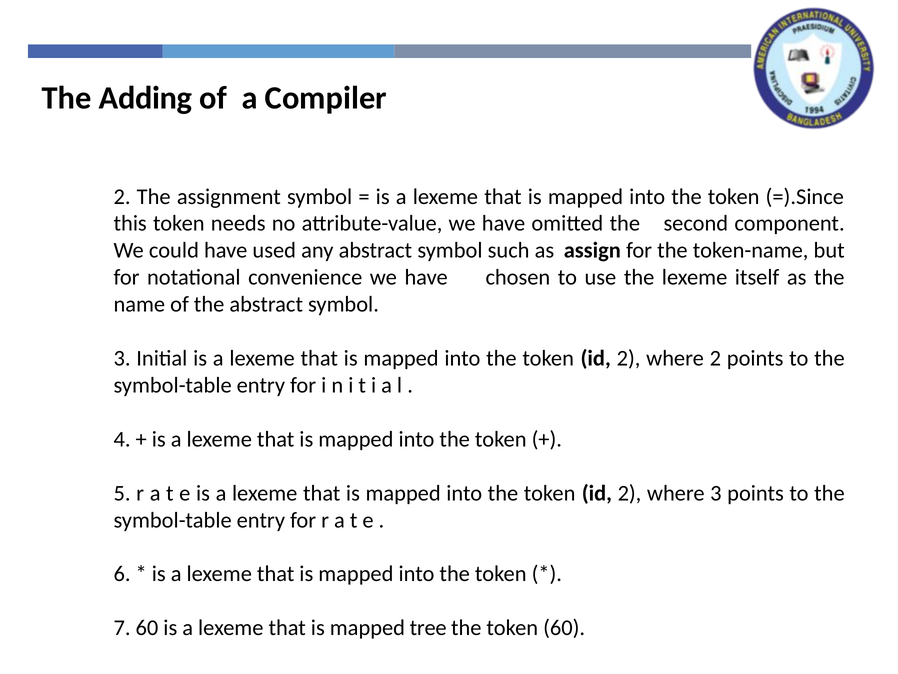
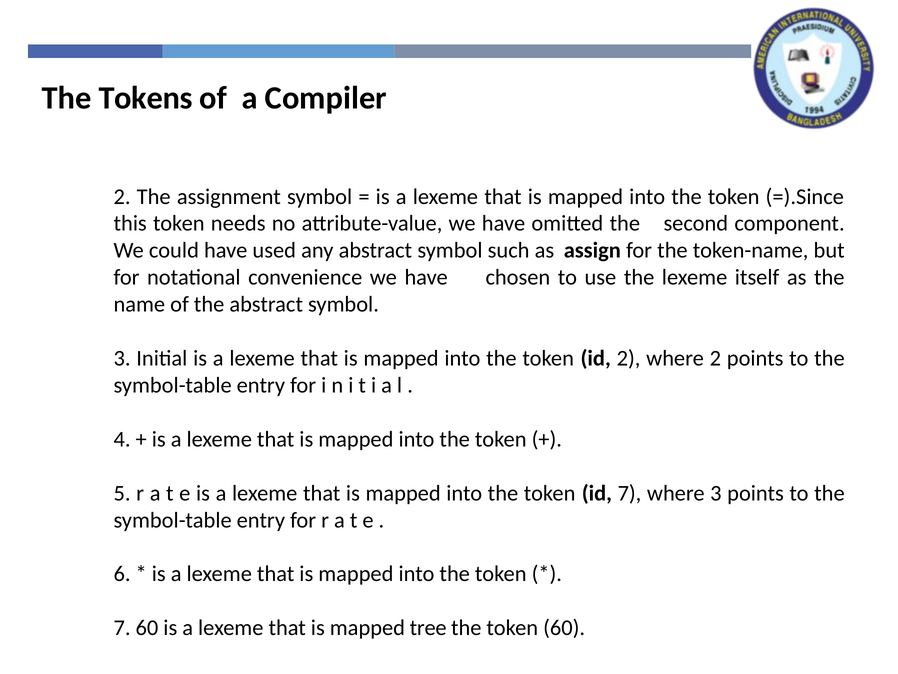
Adding: Adding -> Tokens
2 at (629, 493): 2 -> 7
